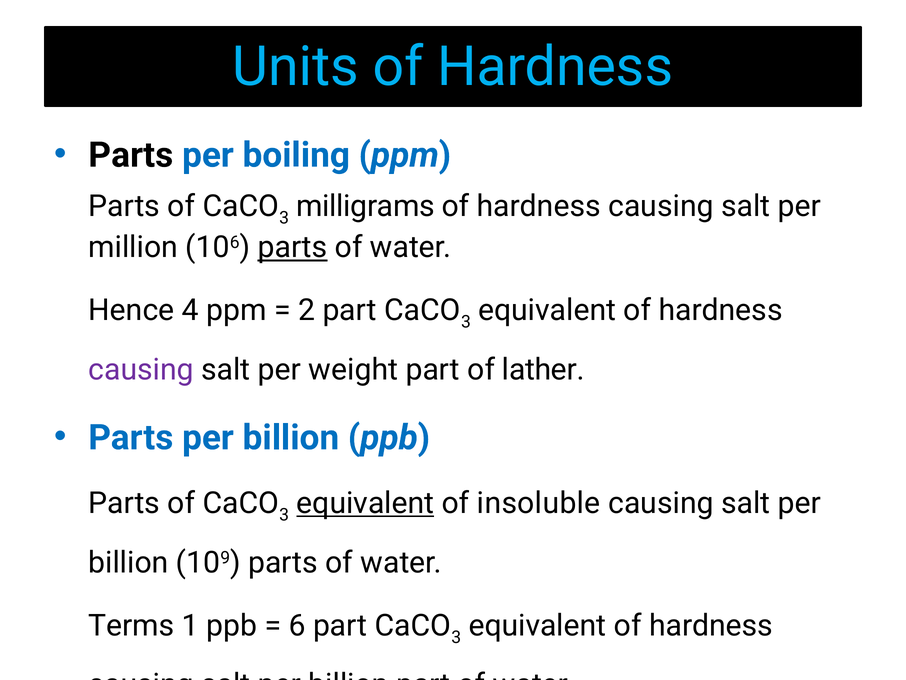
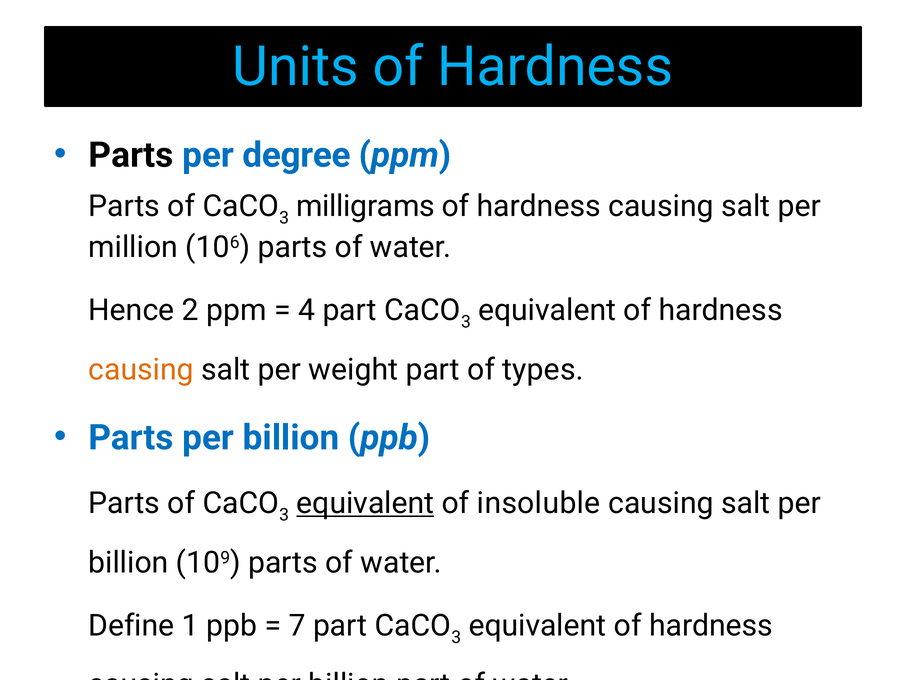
boiling: boiling -> degree
parts at (292, 247) underline: present -> none
4: 4 -> 2
2: 2 -> 4
causing at (141, 369) colour: purple -> orange
lather: lather -> types
Terms: Terms -> Define
6: 6 -> 7
